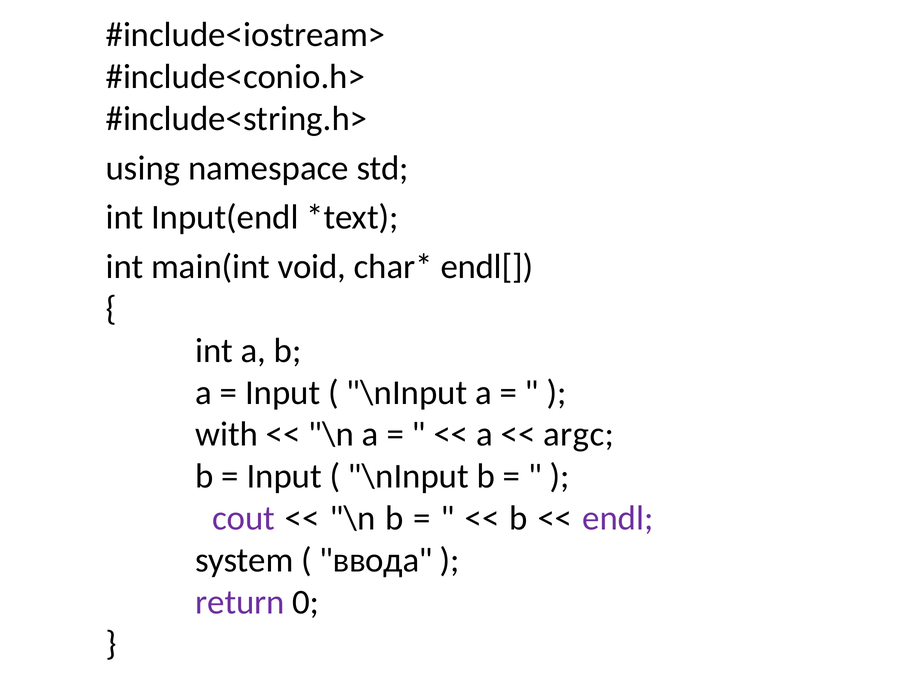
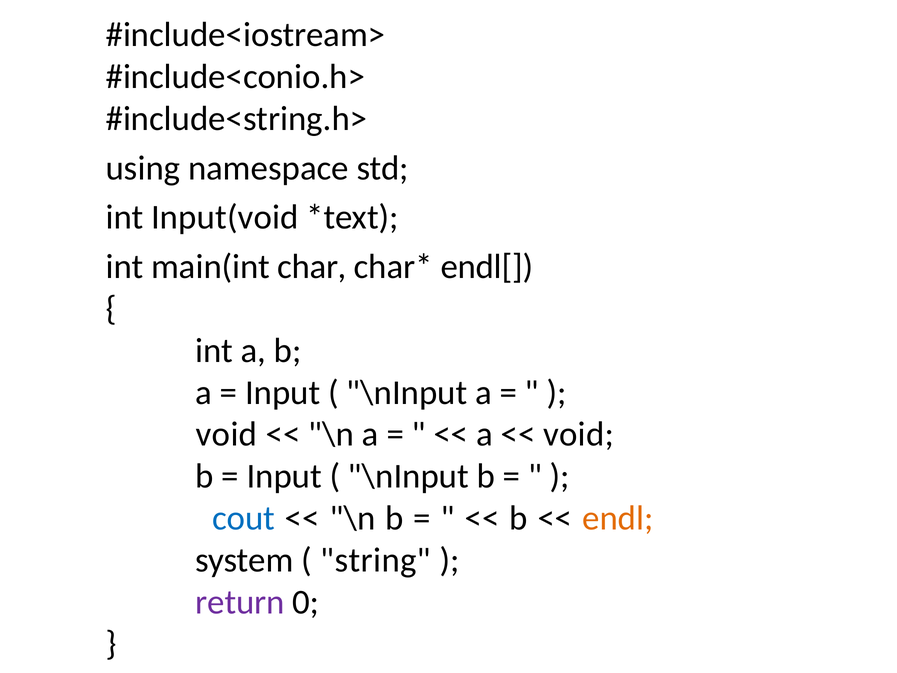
Input(endl: Input(endl -> Input(void
void: void -> char
with at (227, 434): with -> void
argc at (579, 434): argc -> void
cout colour: purple -> blue
endl colour: purple -> orange
ввода: ввода -> string
